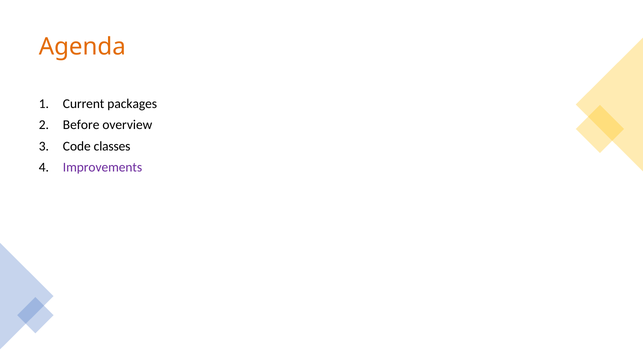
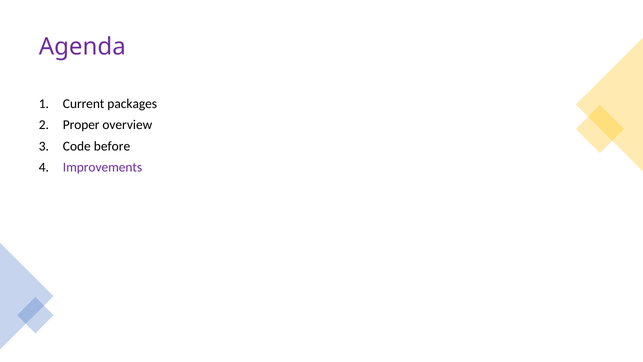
Agenda colour: orange -> purple
Before: Before -> Proper
classes: classes -> before
